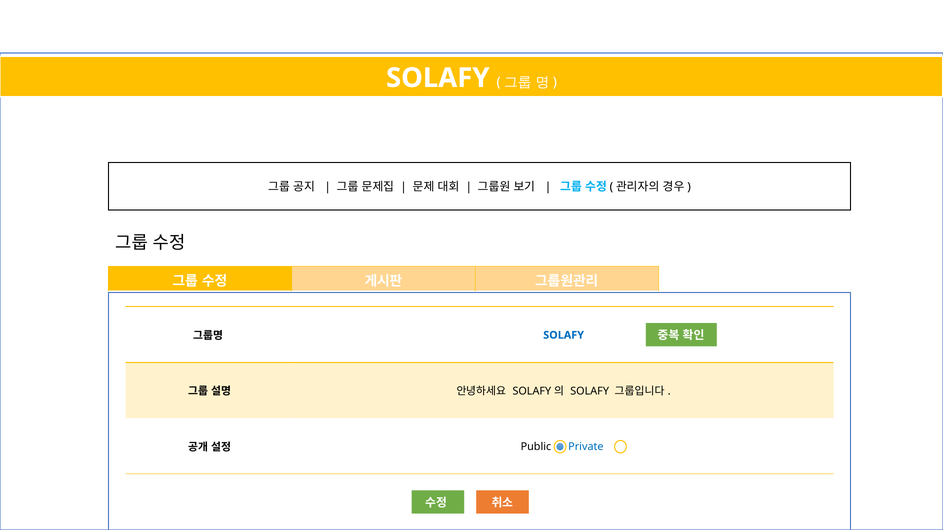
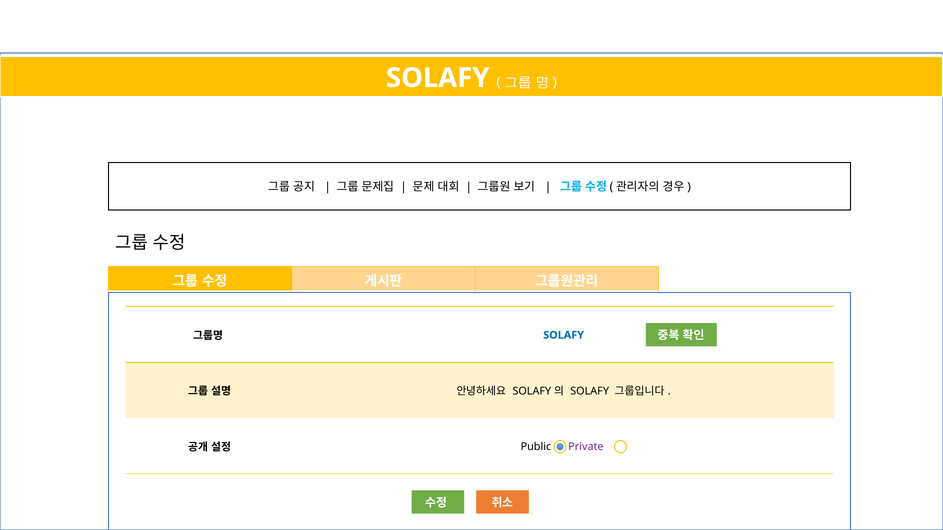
Private colour: blue -> purple
